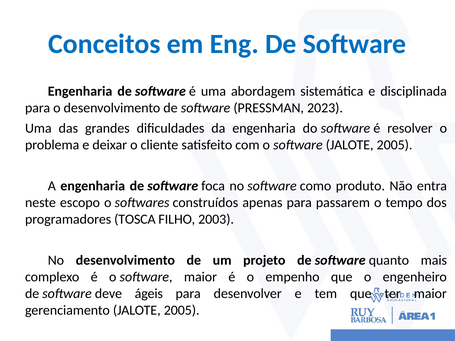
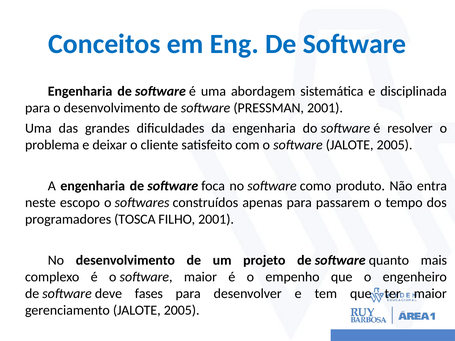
PRESSMAN 2023: 2023 -> 2001
FILHO 2003: 2003 -> 2001
ágeis: ágeis -> fases
